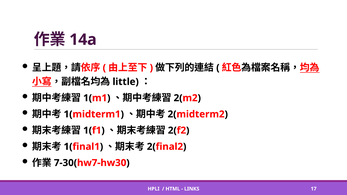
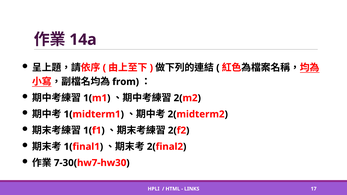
little: little -> from
